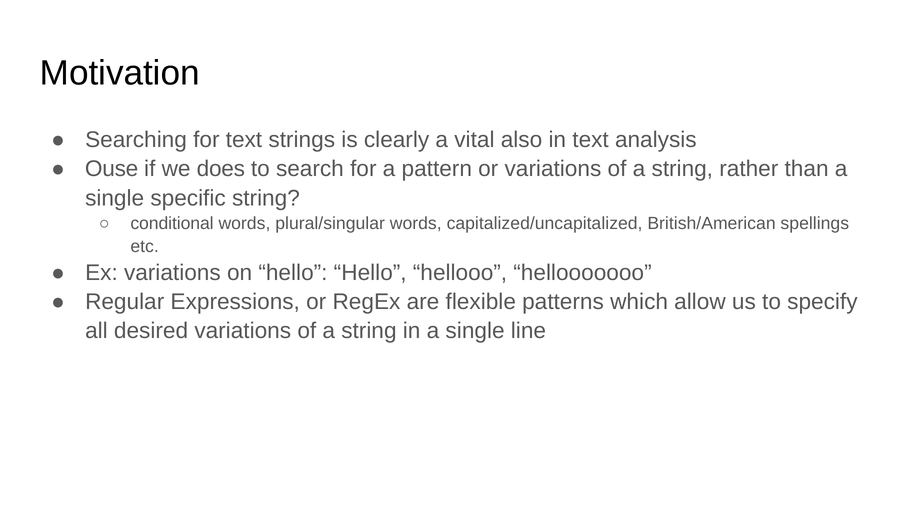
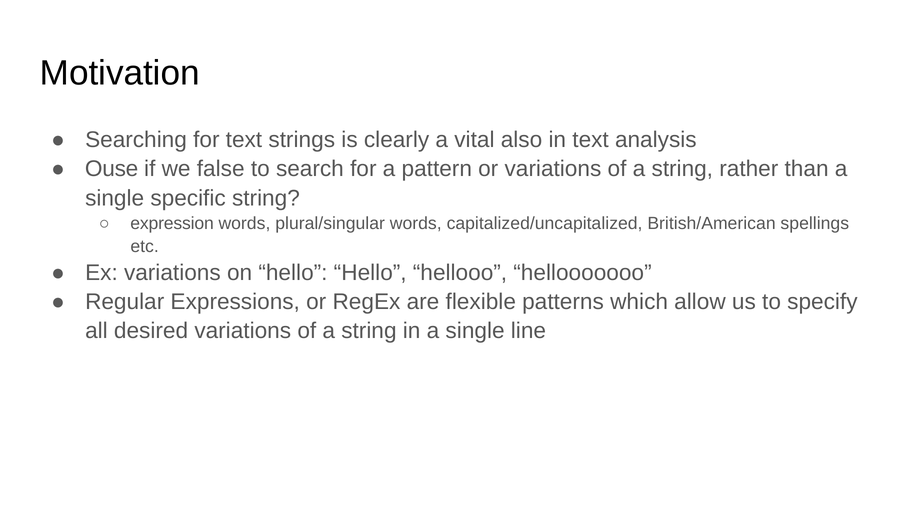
does: does -> false
conditional: conditional -> expression
